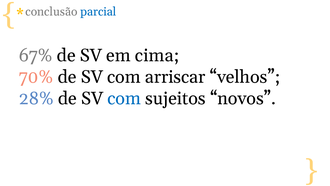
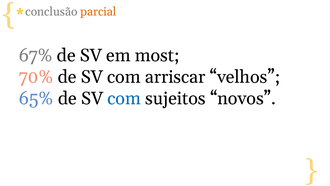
parcial colour: blue -> orange
cima: cima -> most
28%: 28% -> 65%
